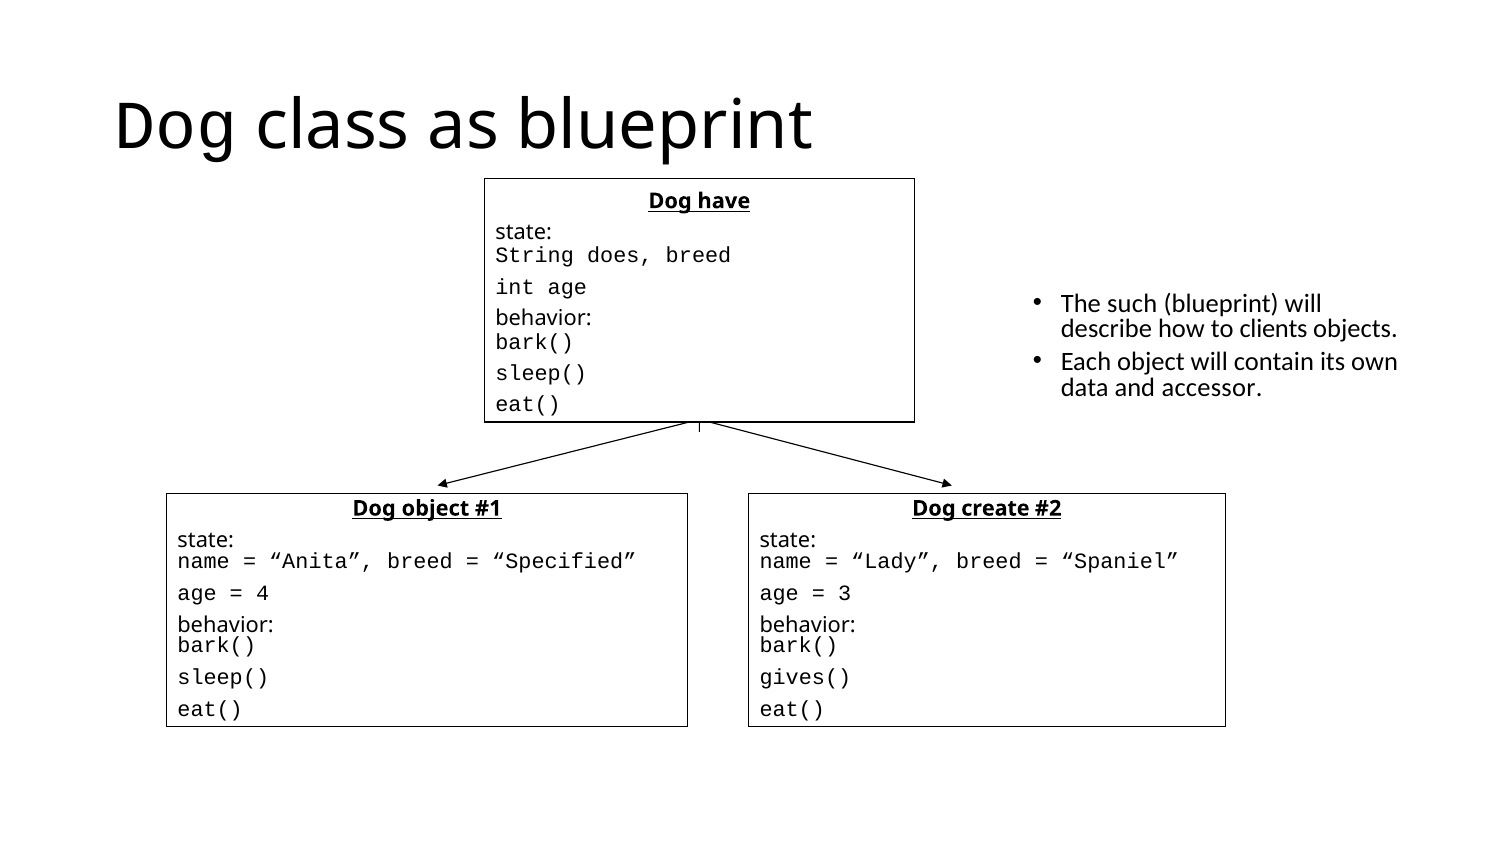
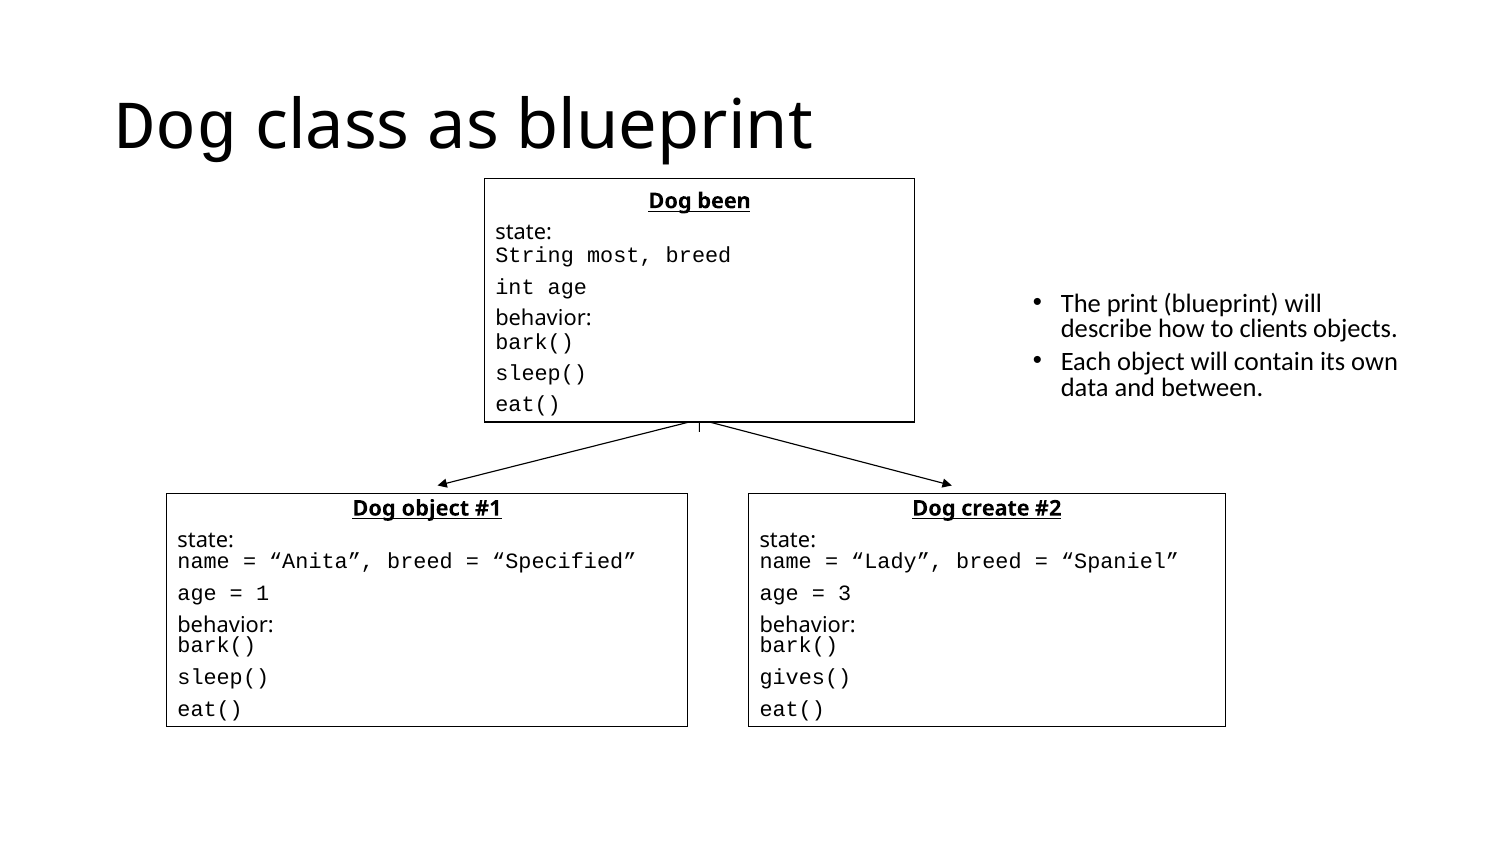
have: have -> been
does: does -> most
such: such -> print
accessor: accessor -> between
4: 4 -> 1
